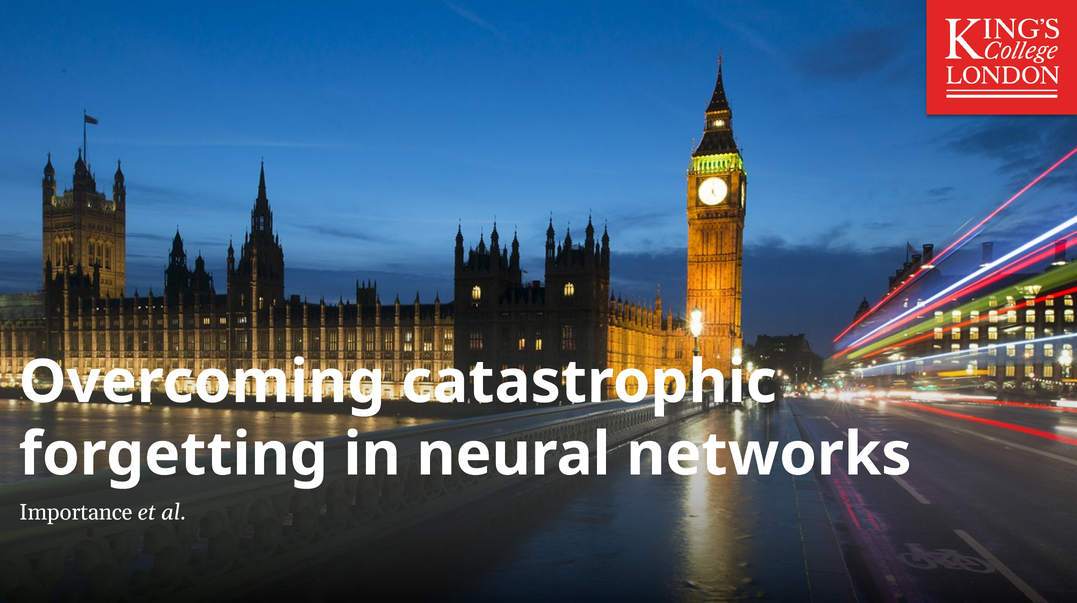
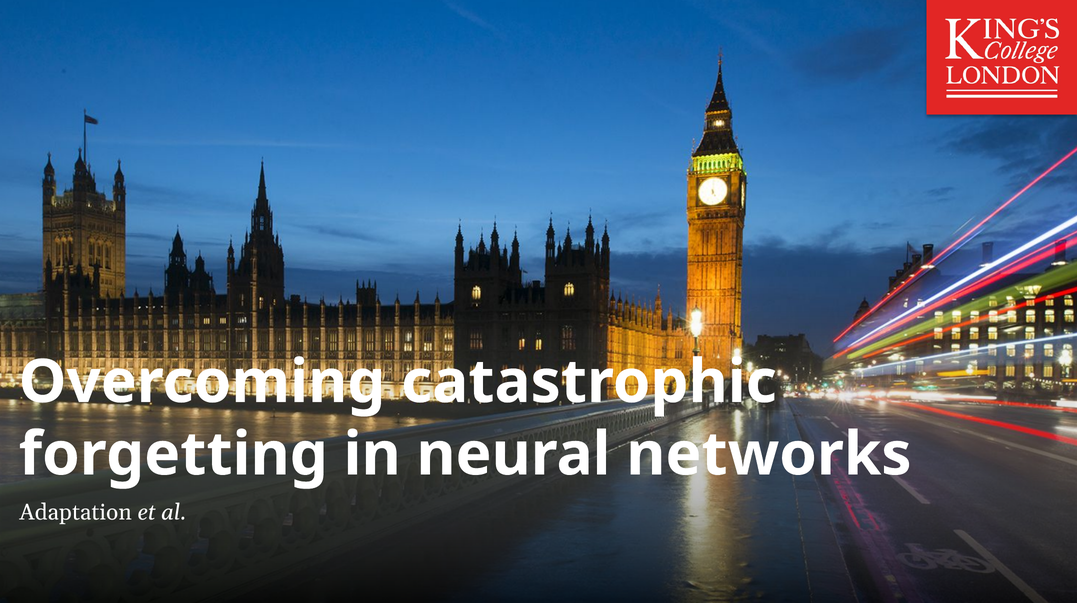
Importance: Importance -> Adaptation
